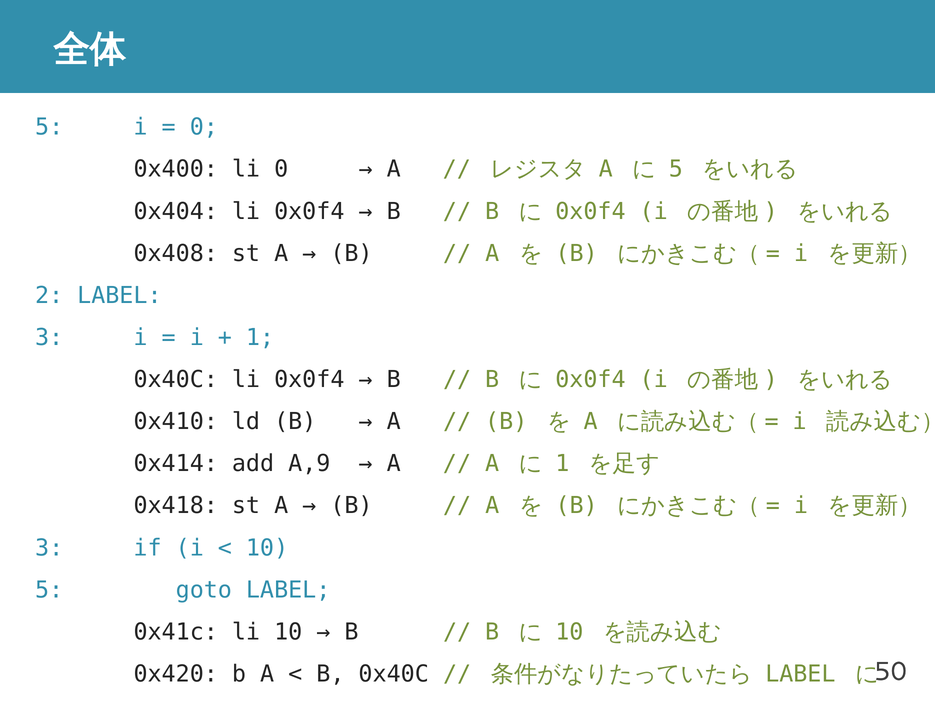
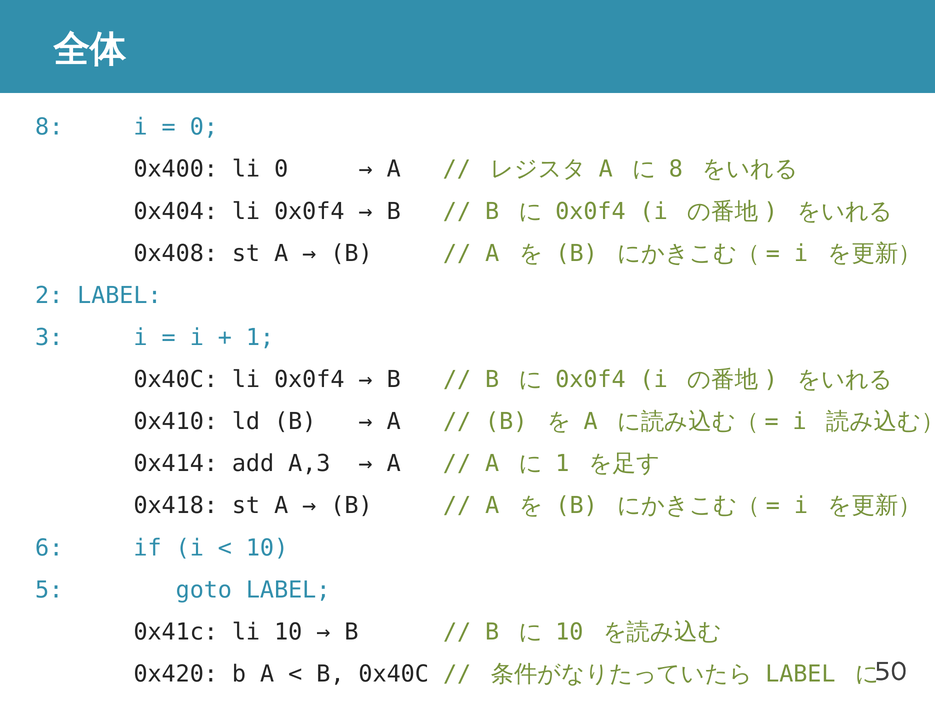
5 at (49, 127): 5 -> 8
5 at (676, 169): 5 -> 8
A,9: A,9 -> A,3
3 at (49, 548): 3 -> 6
